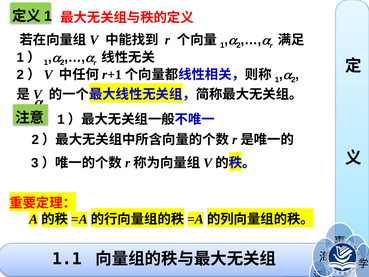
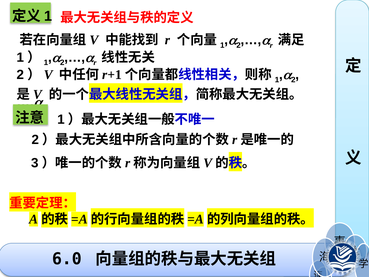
1.1: 1.1 -> 6.0
